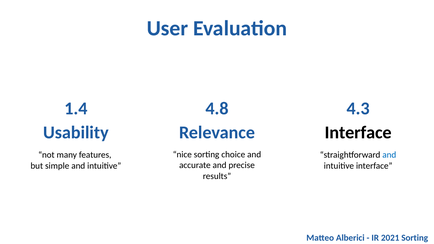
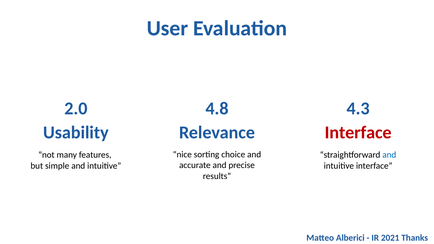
1.4: 1.4 -> 2.0
Interface at (358, 133) colour: black -> red
2021 Sorting: Sorting -> Thanks
